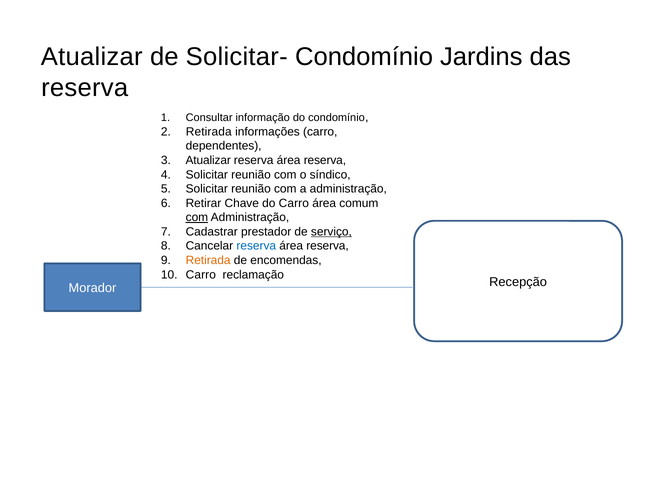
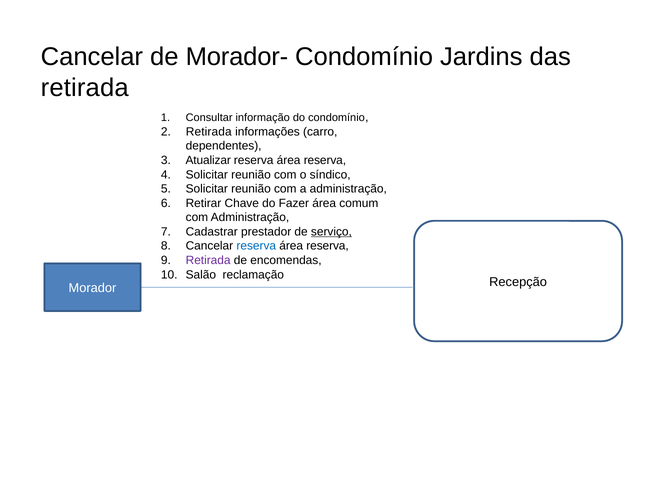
Atualizar at (92, 57): Atualizar -> Cancelar
Solicitar-: Solicitar- -> Morador-
reserva at (85, 88): reserva -> retirada
do Carro: Carro -> Fazer
com at (197, 218) underline: present -> none
Retirada at (208, 260) colour: orange -> purple
Carro at (201, 275): Carro -> Salão
